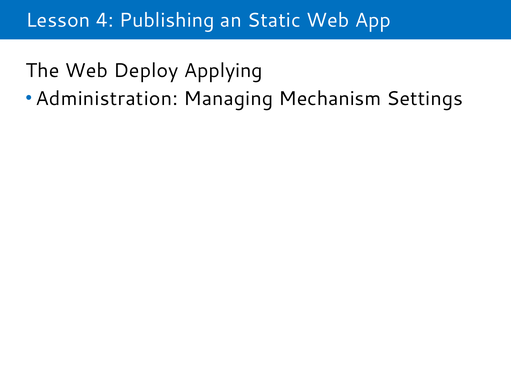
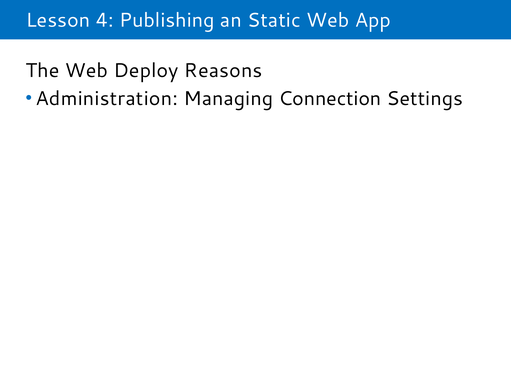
Applying: Applying -> Reasons
Mechanism: Mechanism -> Connection
